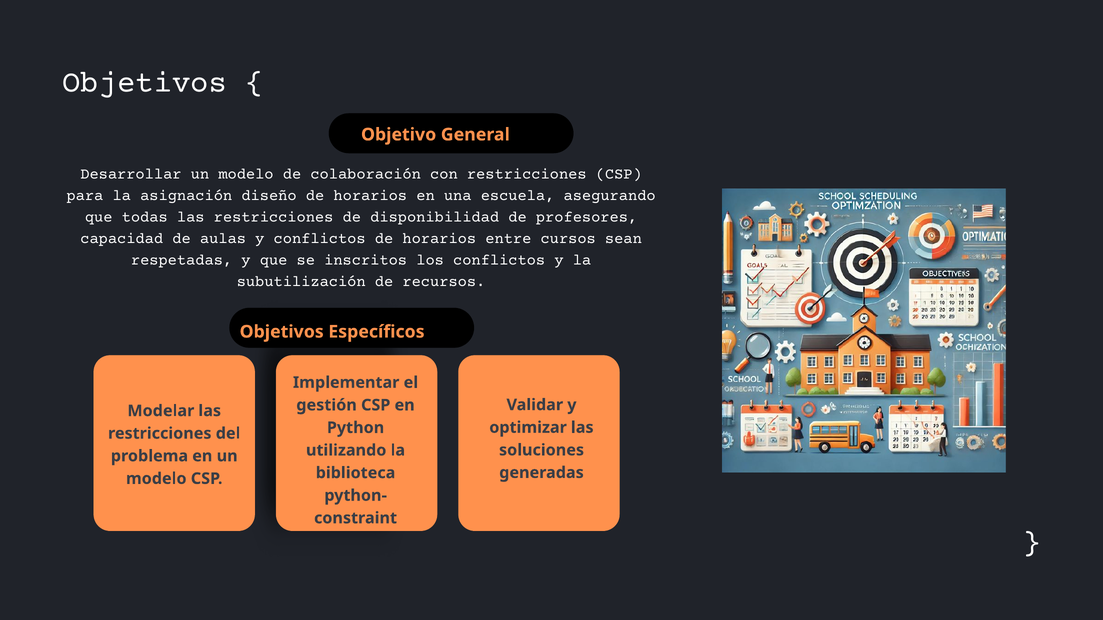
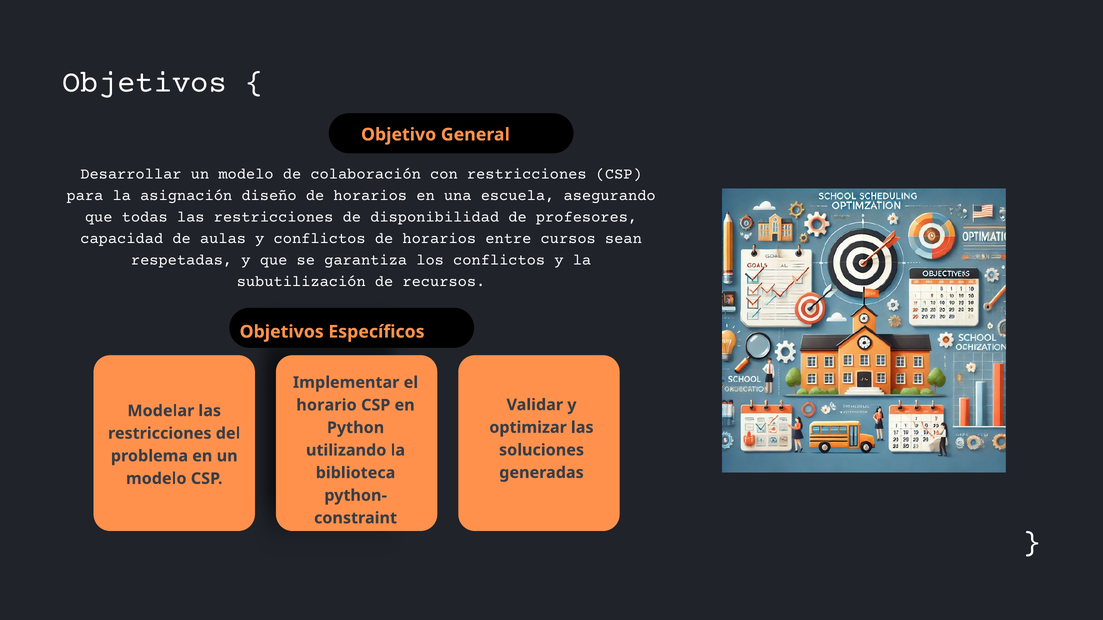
inscritos: inscritos -> garantiza
gestión: gestión -> horario
